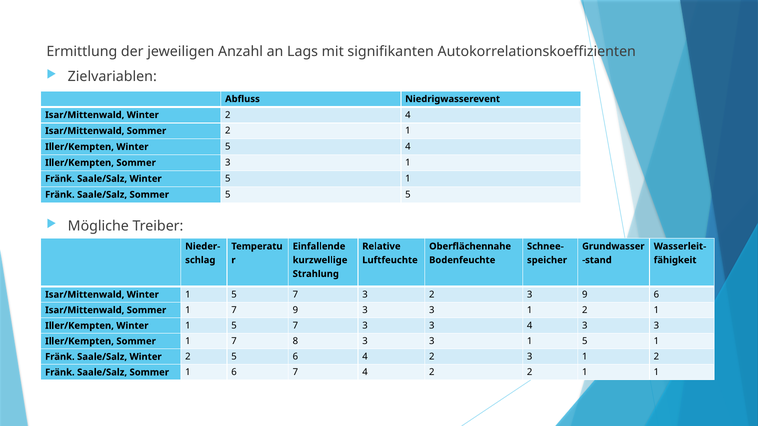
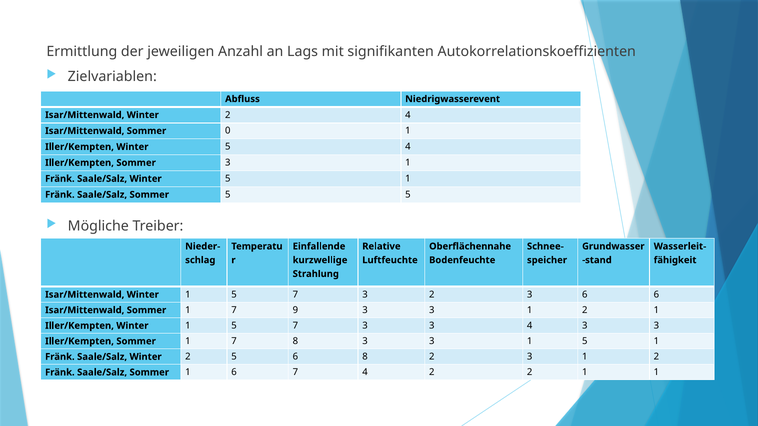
Sommer 2: 2 -> 0
3 9: 9 -> 6
6 4: 4 -> 8
